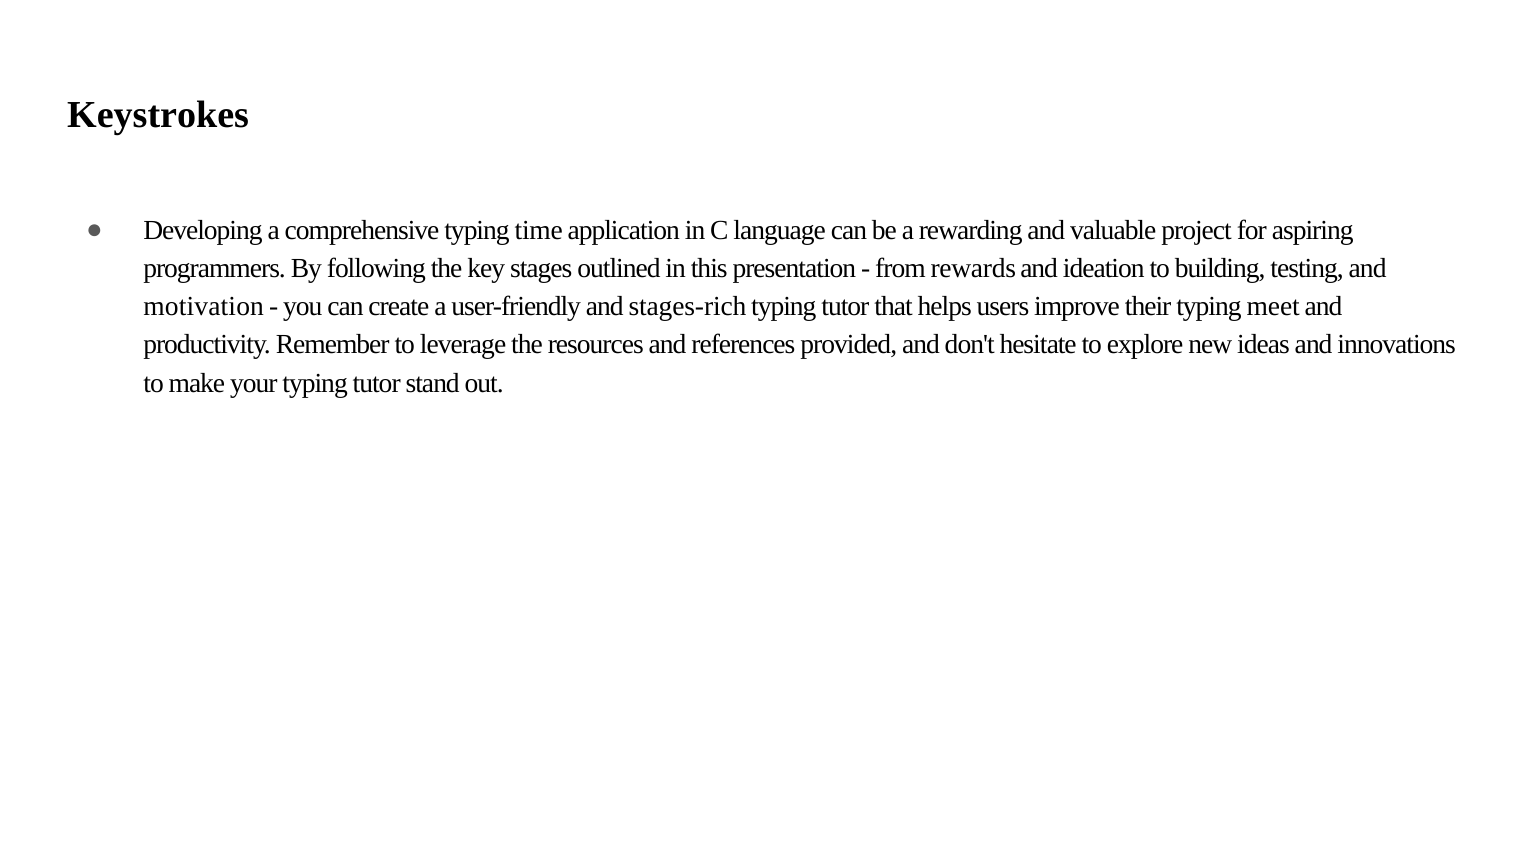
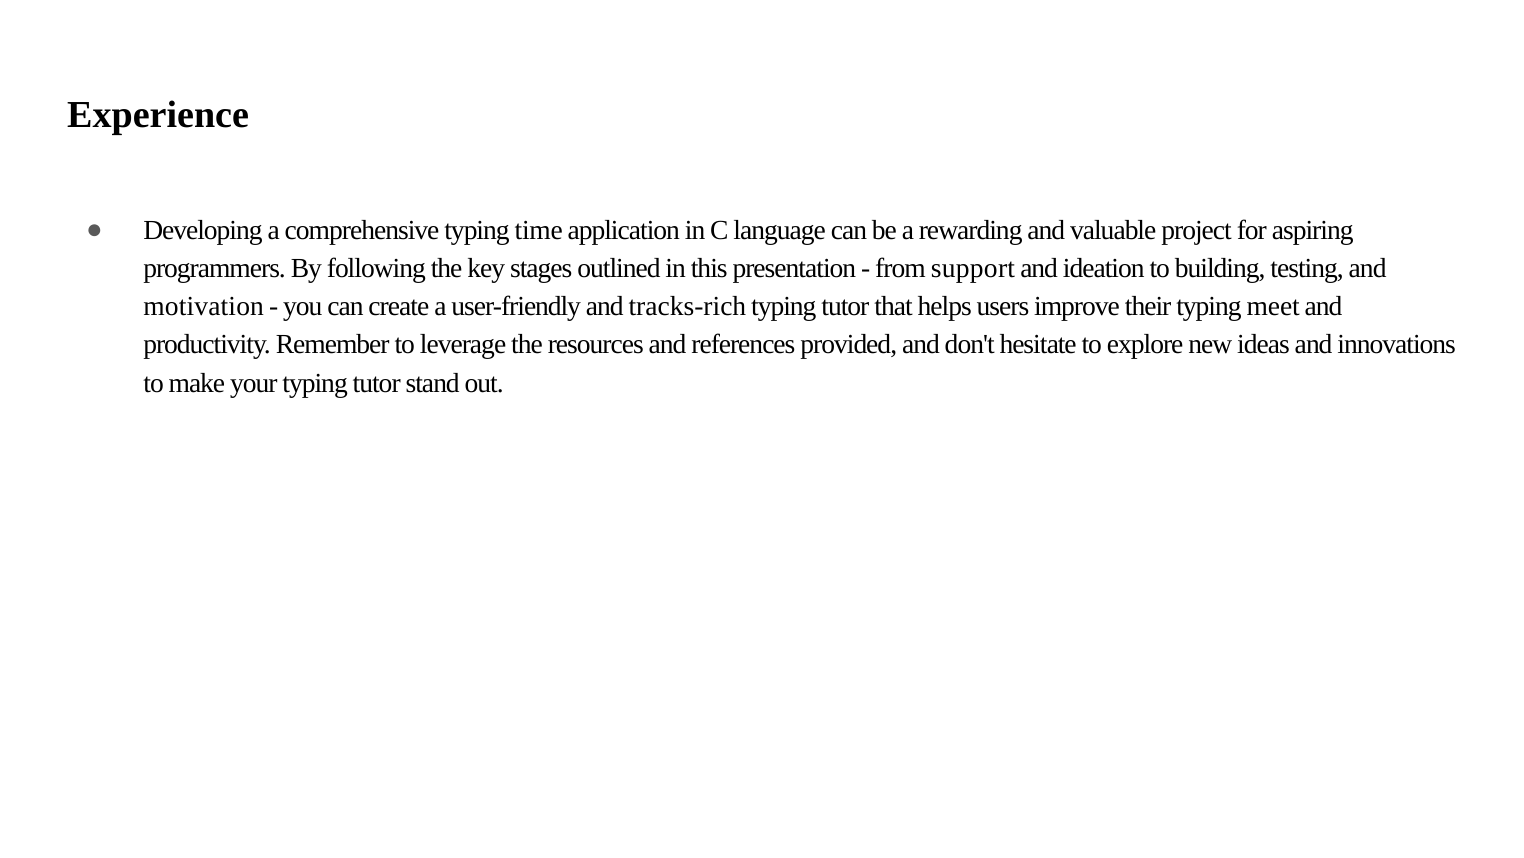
Keystrokes: Keystrokes -> Experience
rewards: rewards -> support
stages-rich: stages-rich -> tracks-rich
